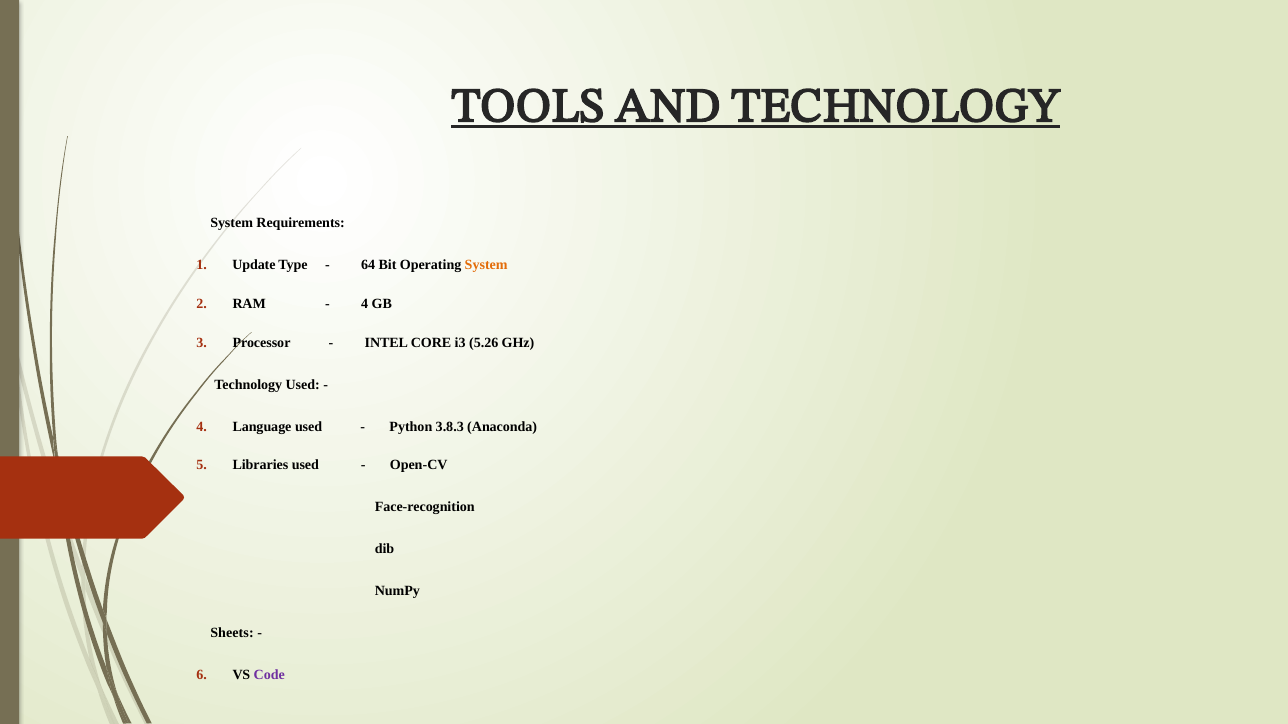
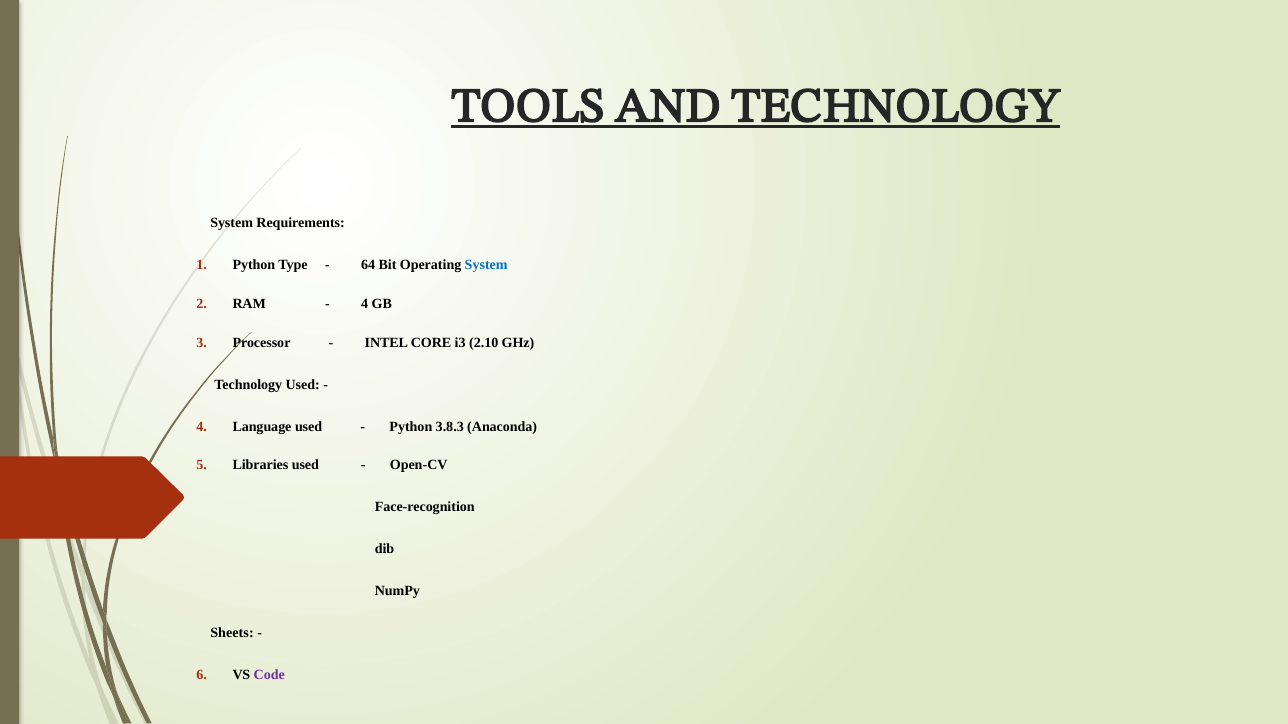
Update at (254, 265): Update -> Python
System at (486, 265) colour: orange -> blue
5.26: 5.26 -> 2.10
